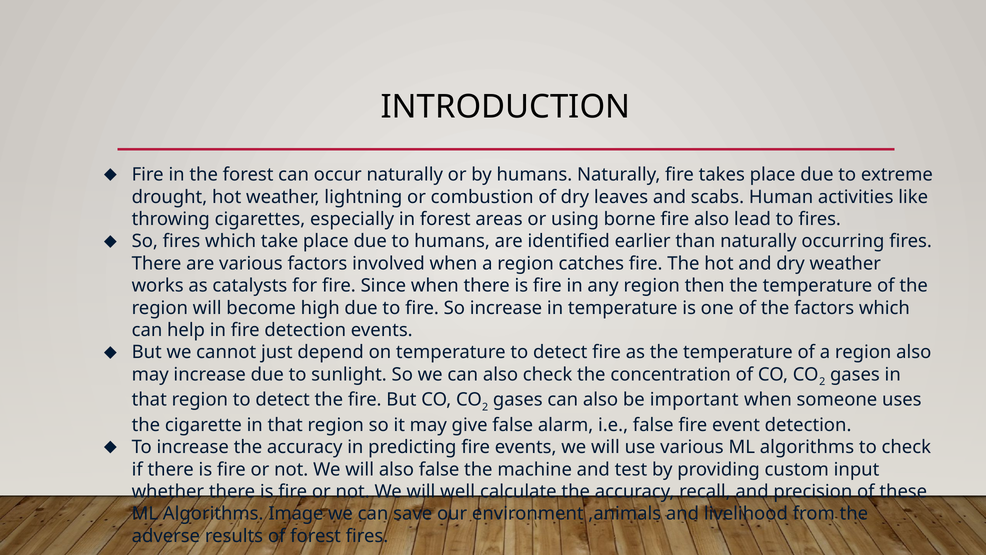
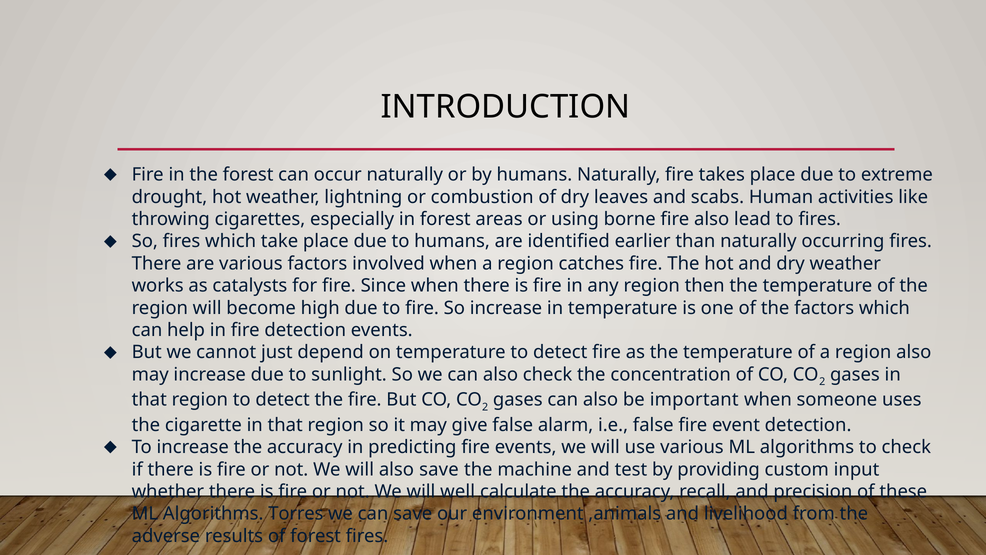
also false: false -> save
Image: Image -> Torres
